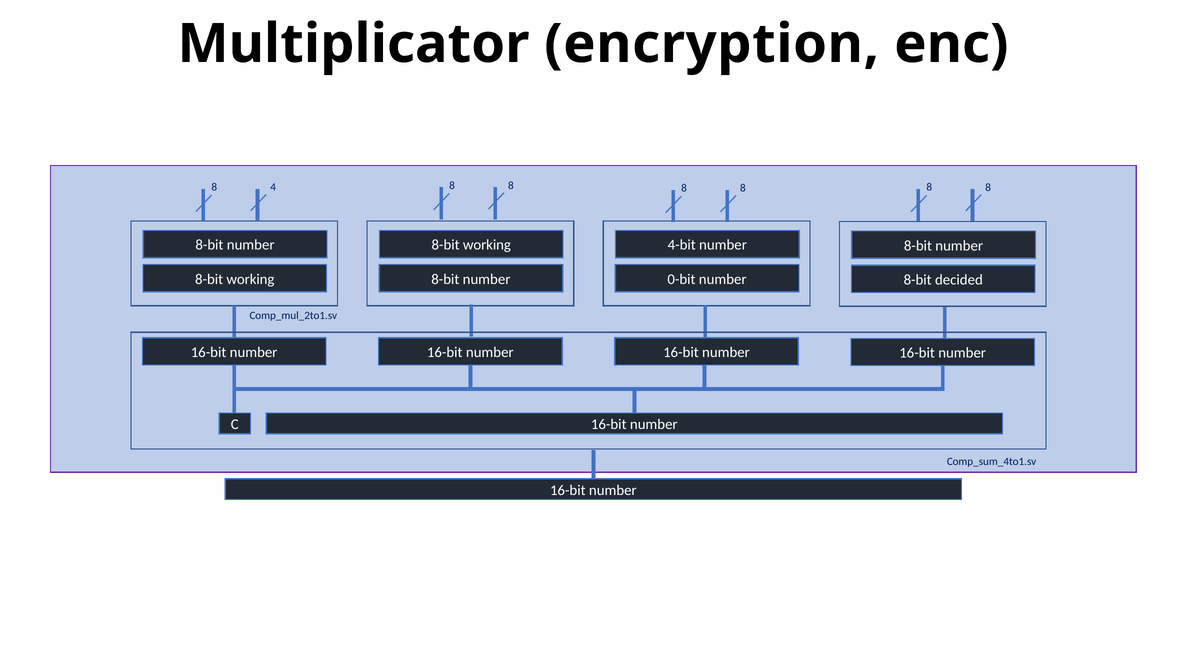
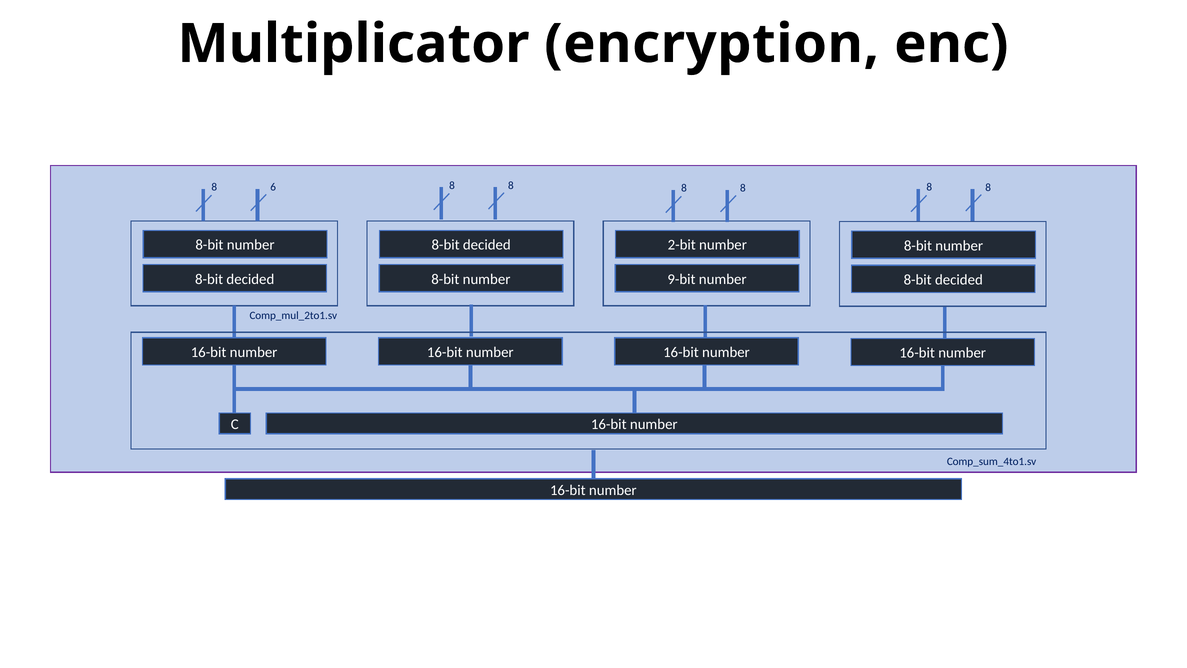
4: 4 -> 6
working at (487, 245): working -> decided
4-bit: 4-bit -> 2-bit
working at (250, 279): working -> decided
0-bit: 0-bit -> 9-bit
